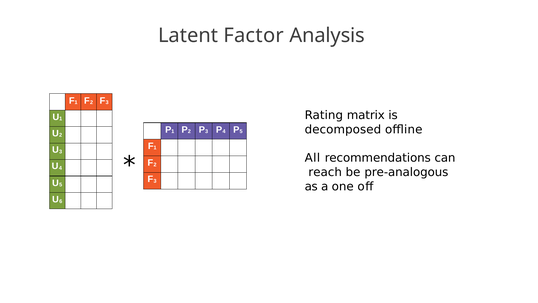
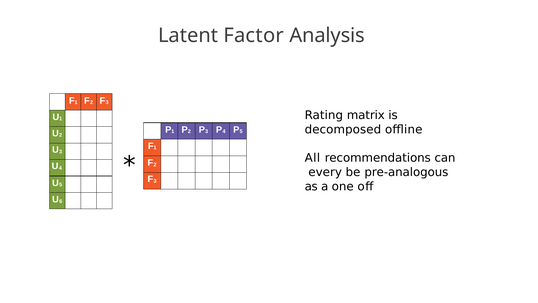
reach: reach -> every
